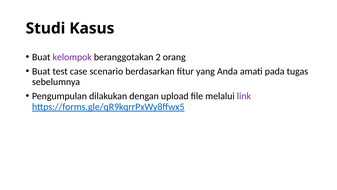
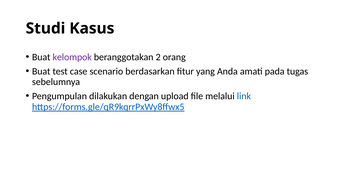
link colour: purple -> blue
